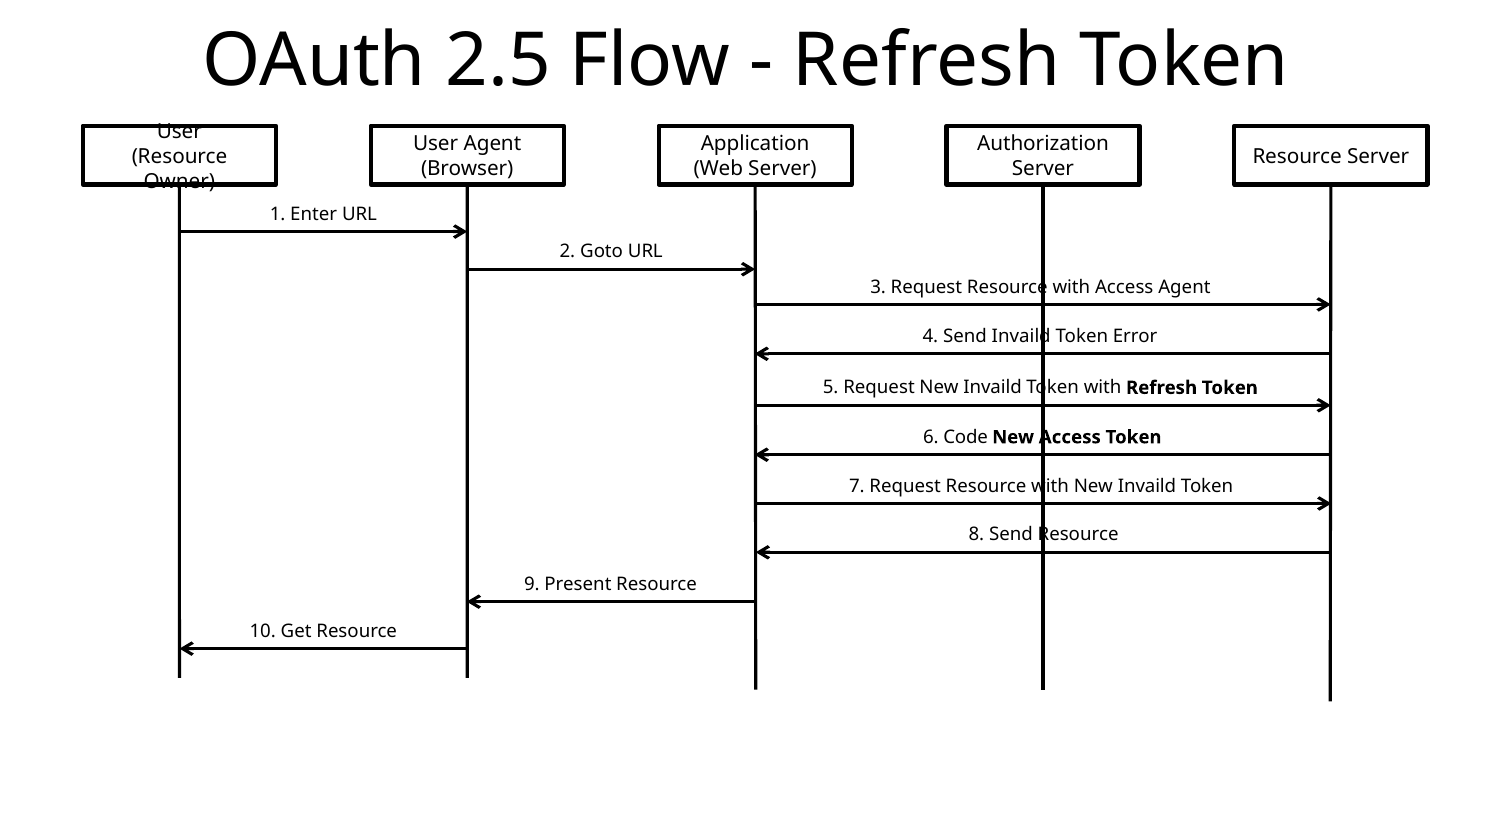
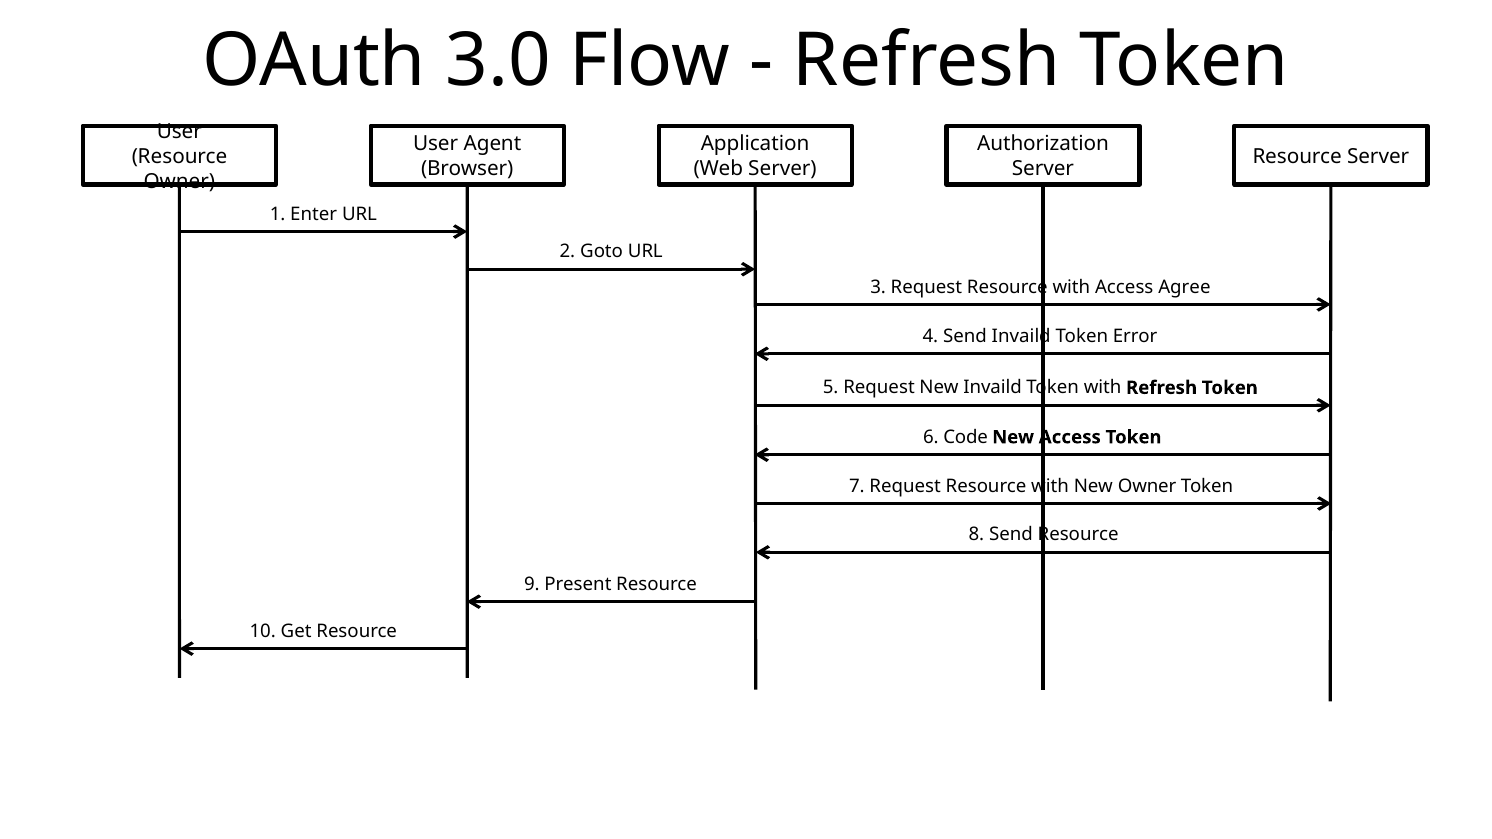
2.5: 2.5 -> 3.0
Access Agent: Agent -> Agree
with New Invaild: Invaild -> Owner
